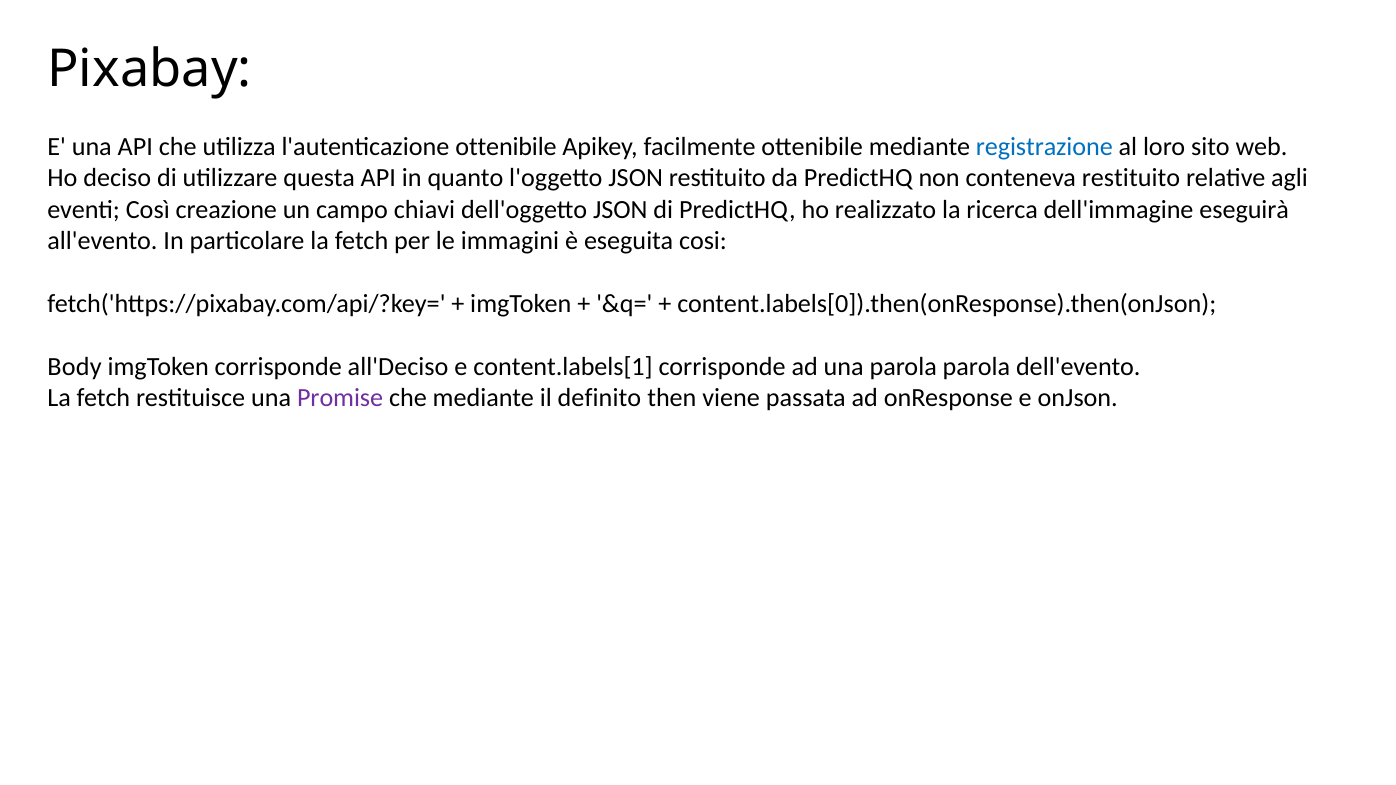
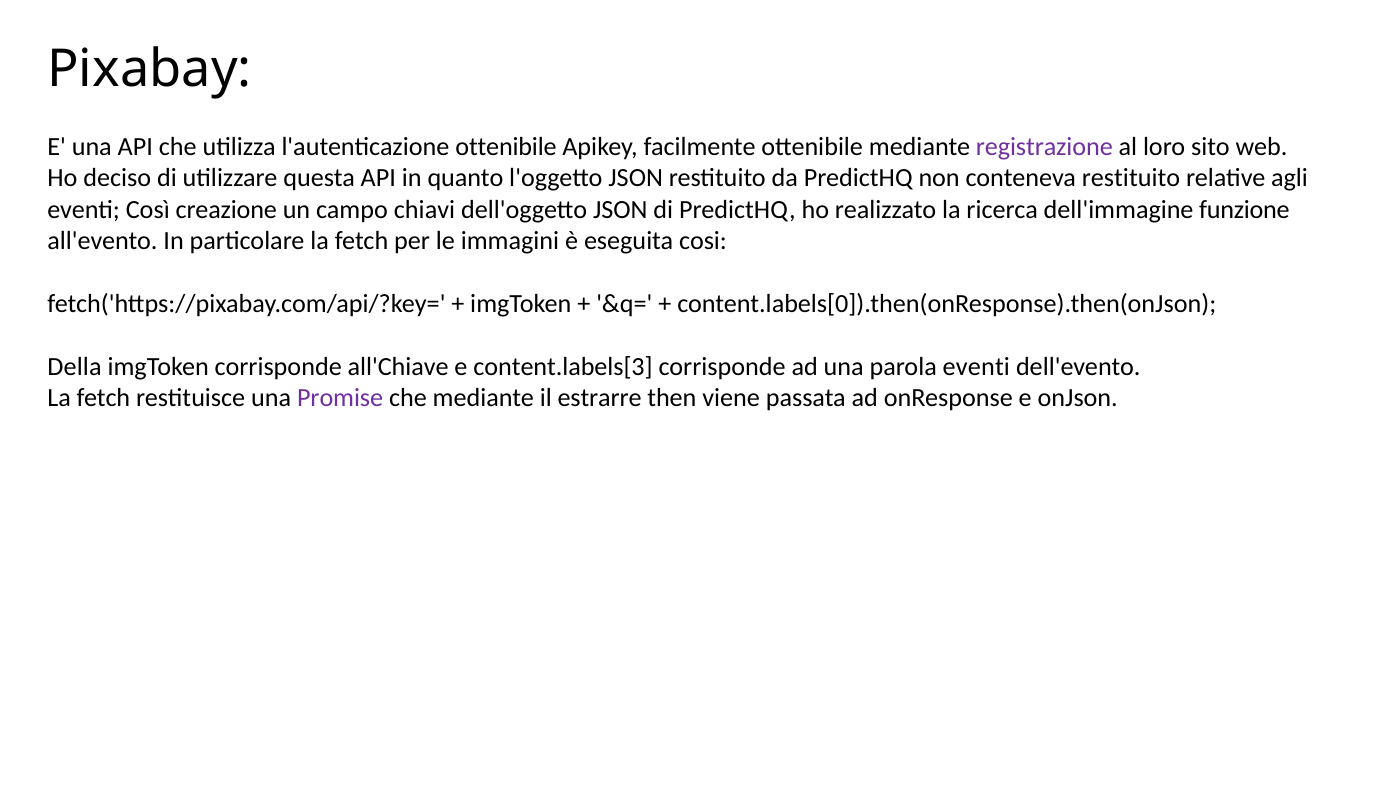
registrazione colour: blue -> purple
eseguirà: eseguirà -> funzione
Body: Body -> Della
all'Deciso: all'Deciso -> all'Chiave
content.labels[1: content.labels[1 -> content.labels[3
parola parola: parola -> eventi
definito: definito -> estrarre
